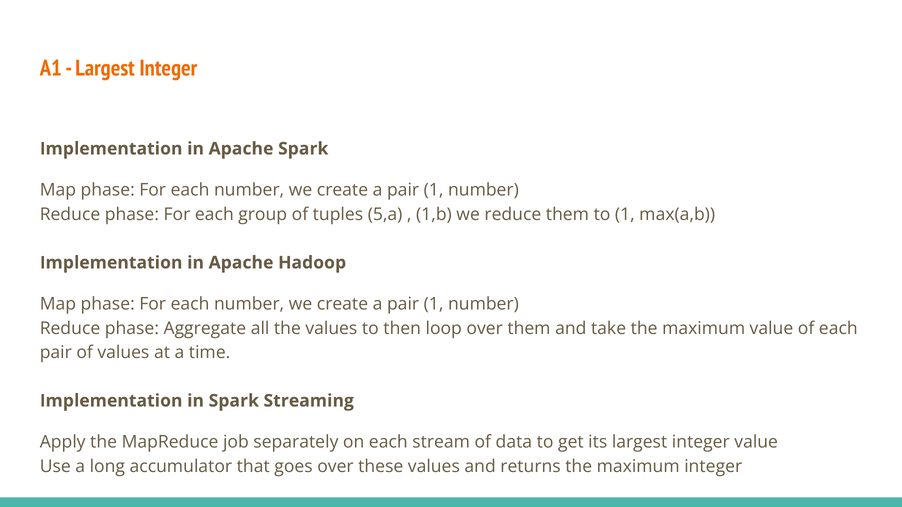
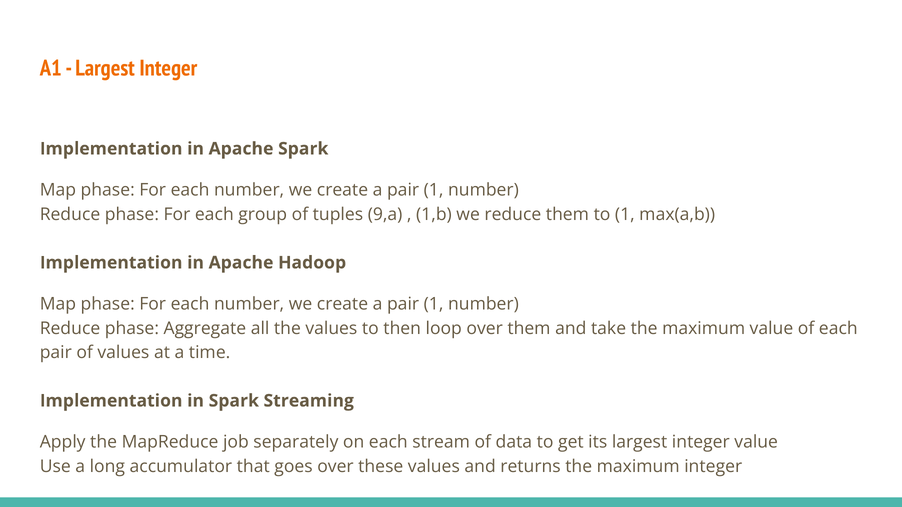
5,a: 5,a -> 9,a
